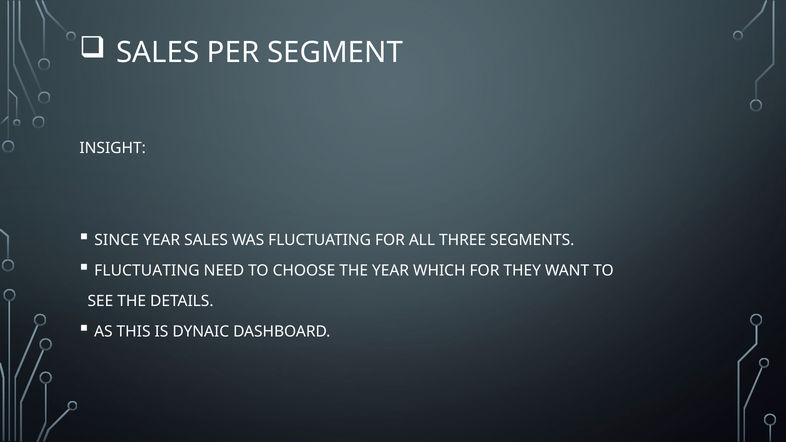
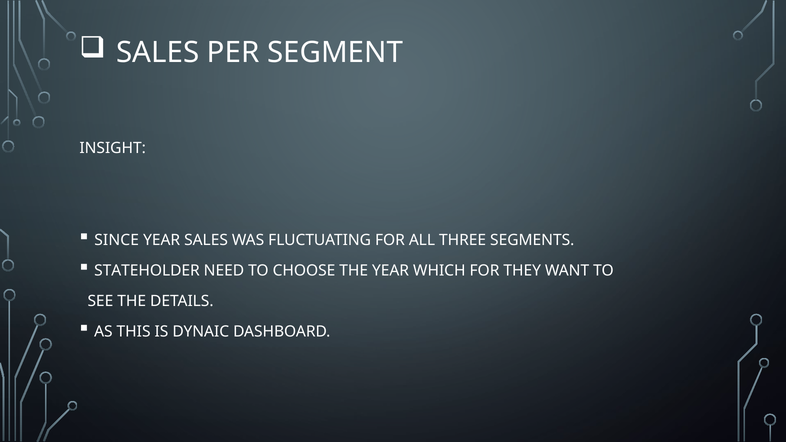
FLUCTUATING at (147, 271): FLUCTUATING -> STATEHOLDER
